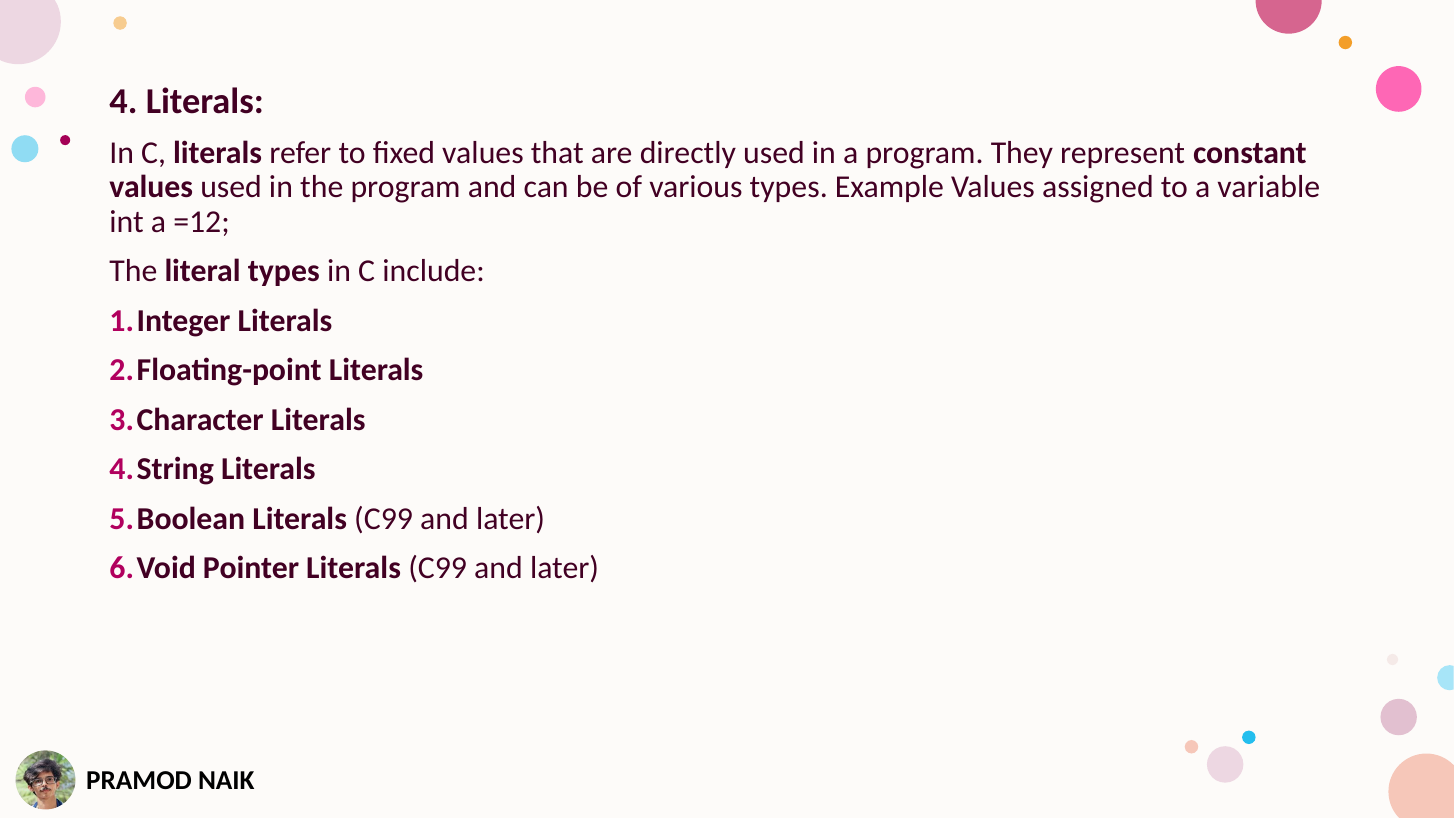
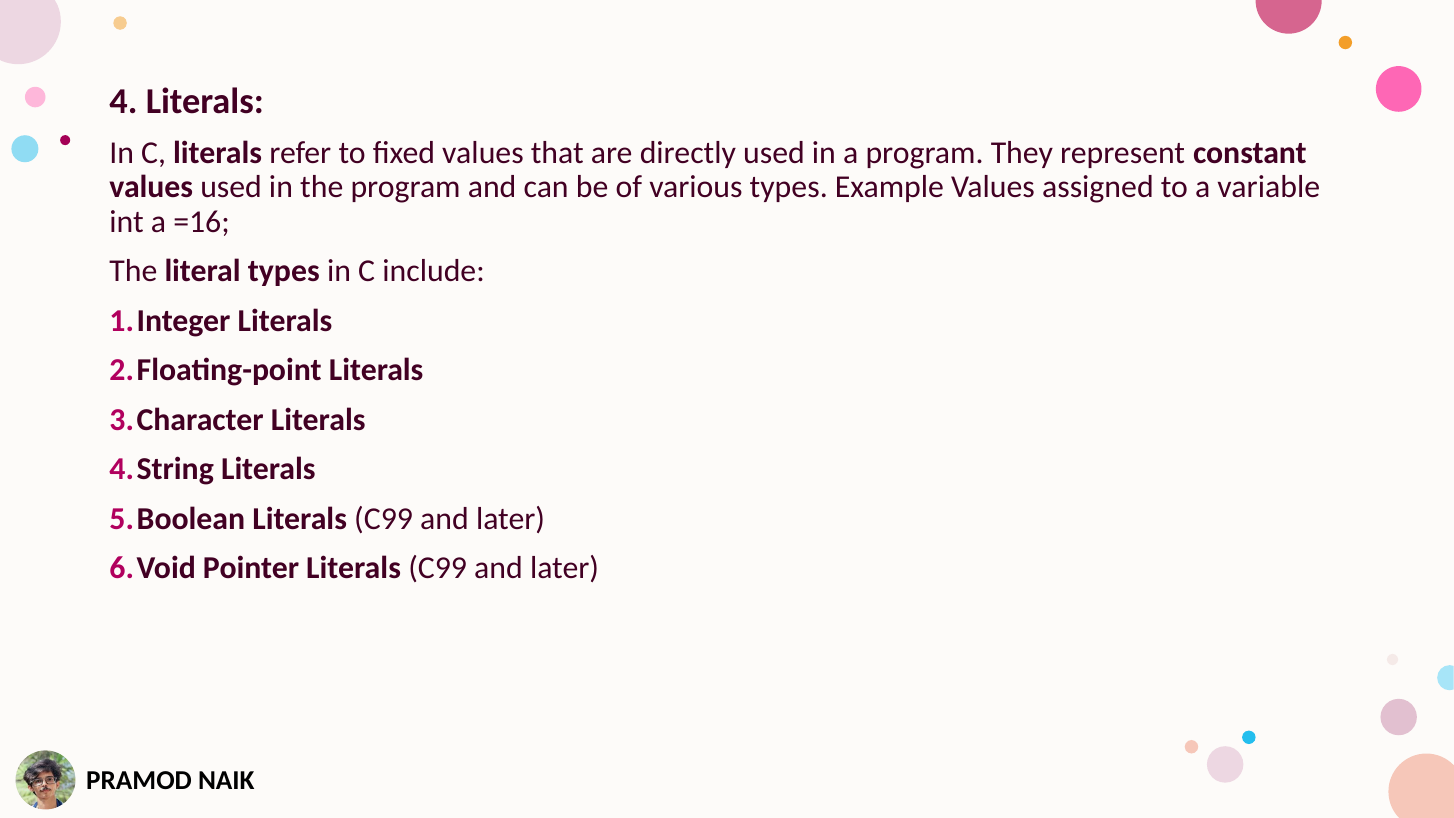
=12: =12 -> =16
